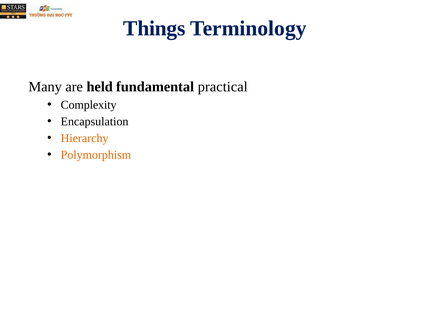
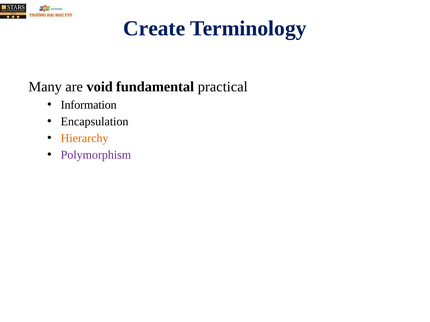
Things: Things -> Create
held: held -> void
Complexity: Complexity -> Information
Polymorphism colour: orange -> purple
